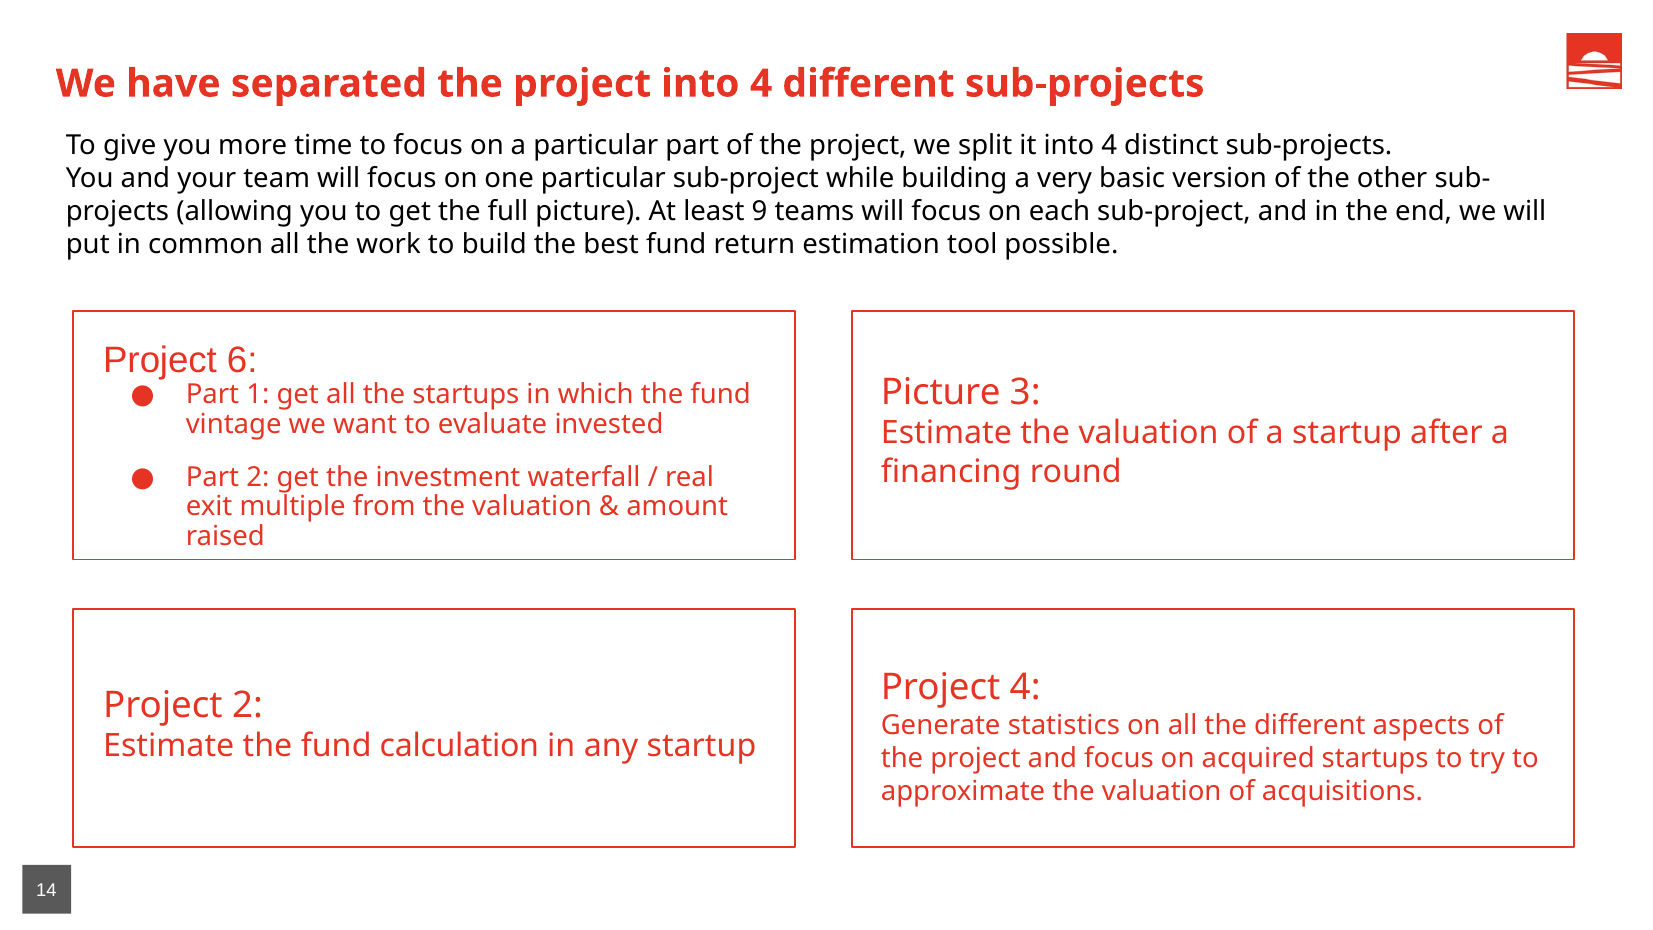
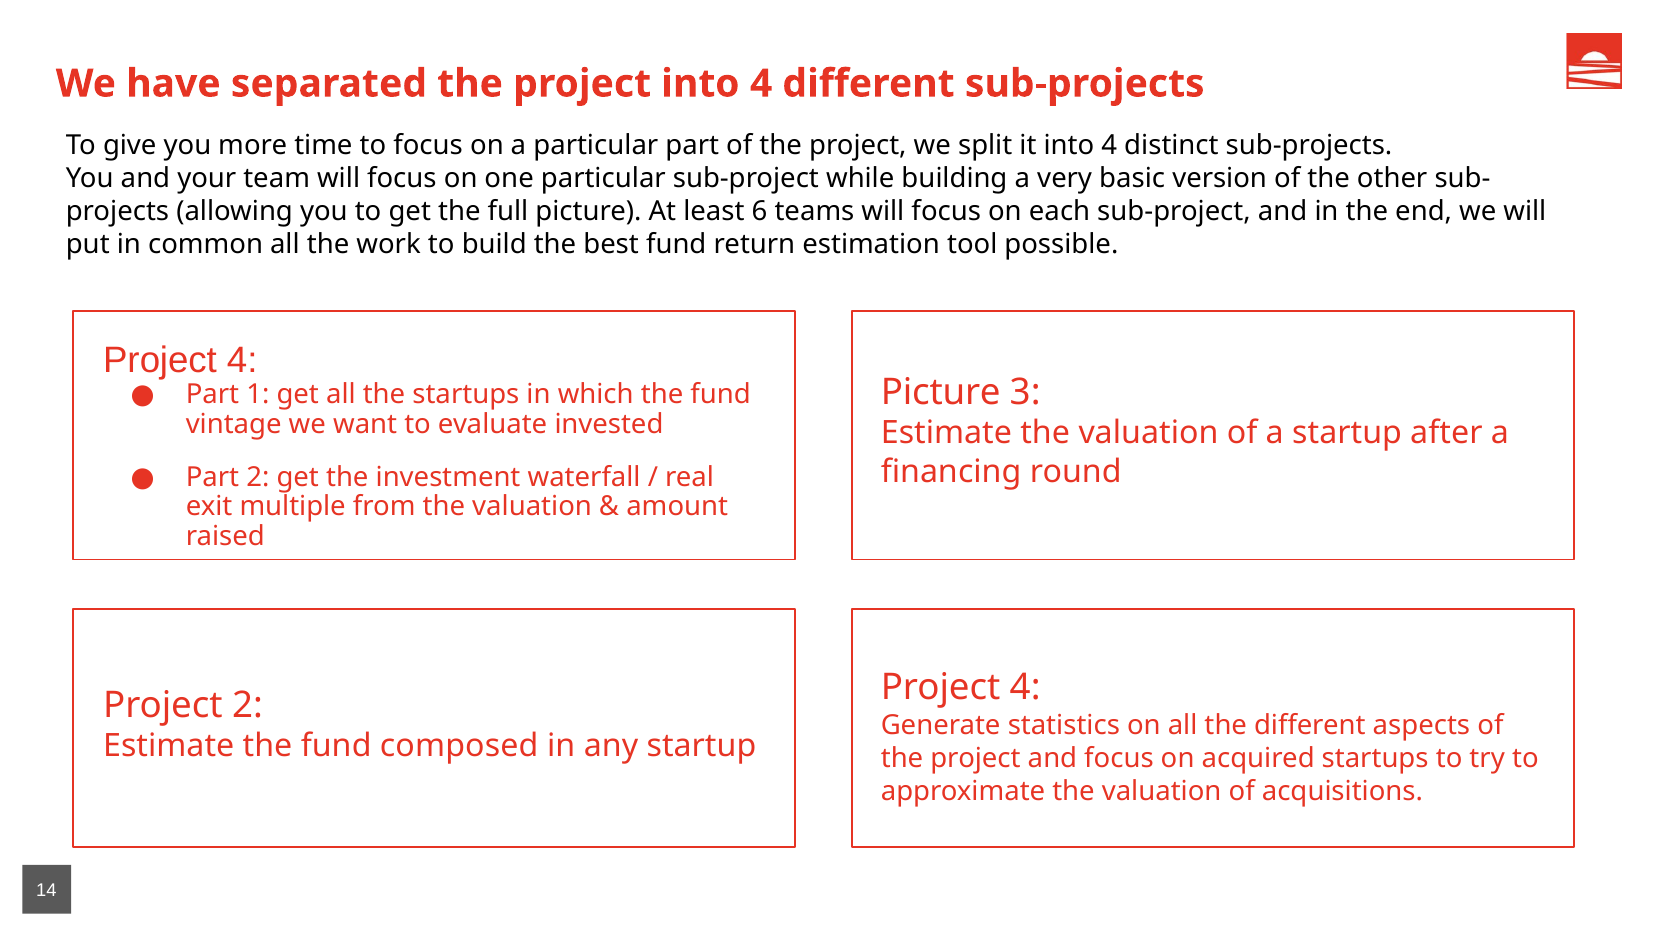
9: 9 -> 6
6 at (242, 360): 6 -> 4
calculation: calculation -> composed
